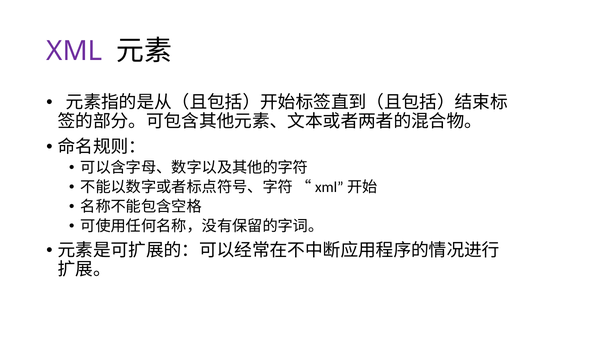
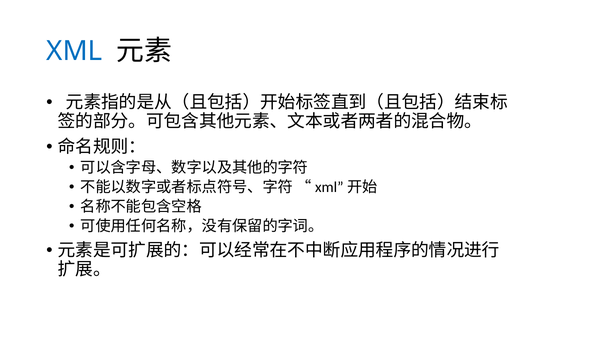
XML colour: purple -> blue
